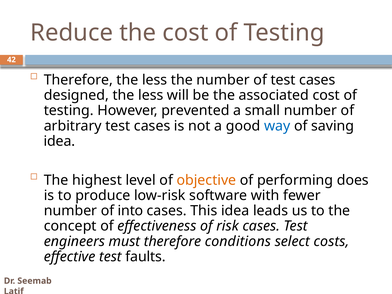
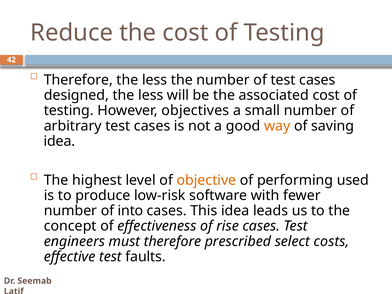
prevented: prevented -> objectives
way colour: blue -> orange
does: does -> used
risk: risk -> rise
conditions: conditions -> prescribed
